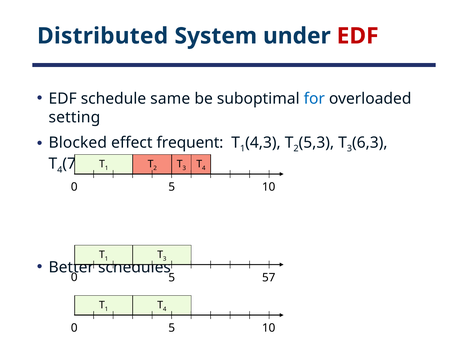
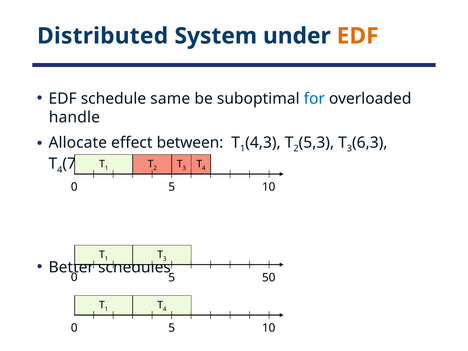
EDF at (358, 36) colour: red -> orange
setting: setting -> handle
Blocked: Blocked -> Allocate
frequent: frequent -> between
57: 57 -> 50
